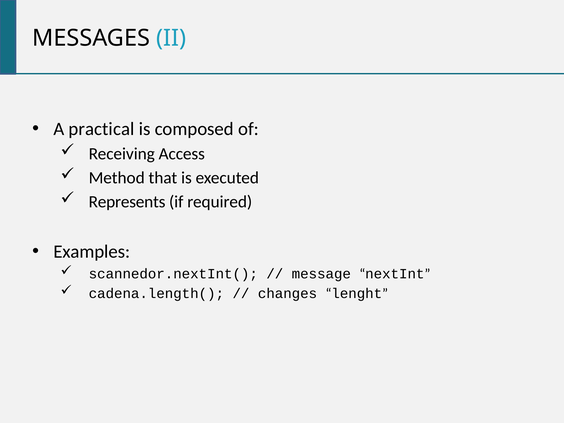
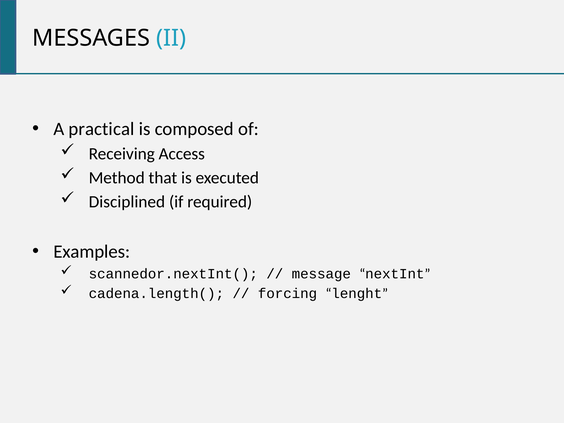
Represents: Represents -> Disciplined
changes: changes -> forcing
